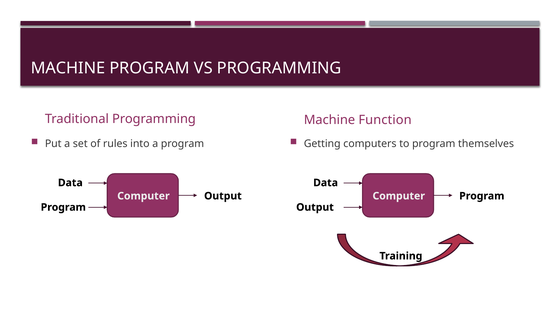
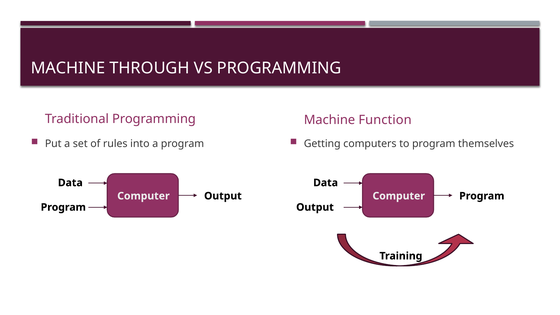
MACHINE PROGRAM: PROGRAM -> THROUGH
